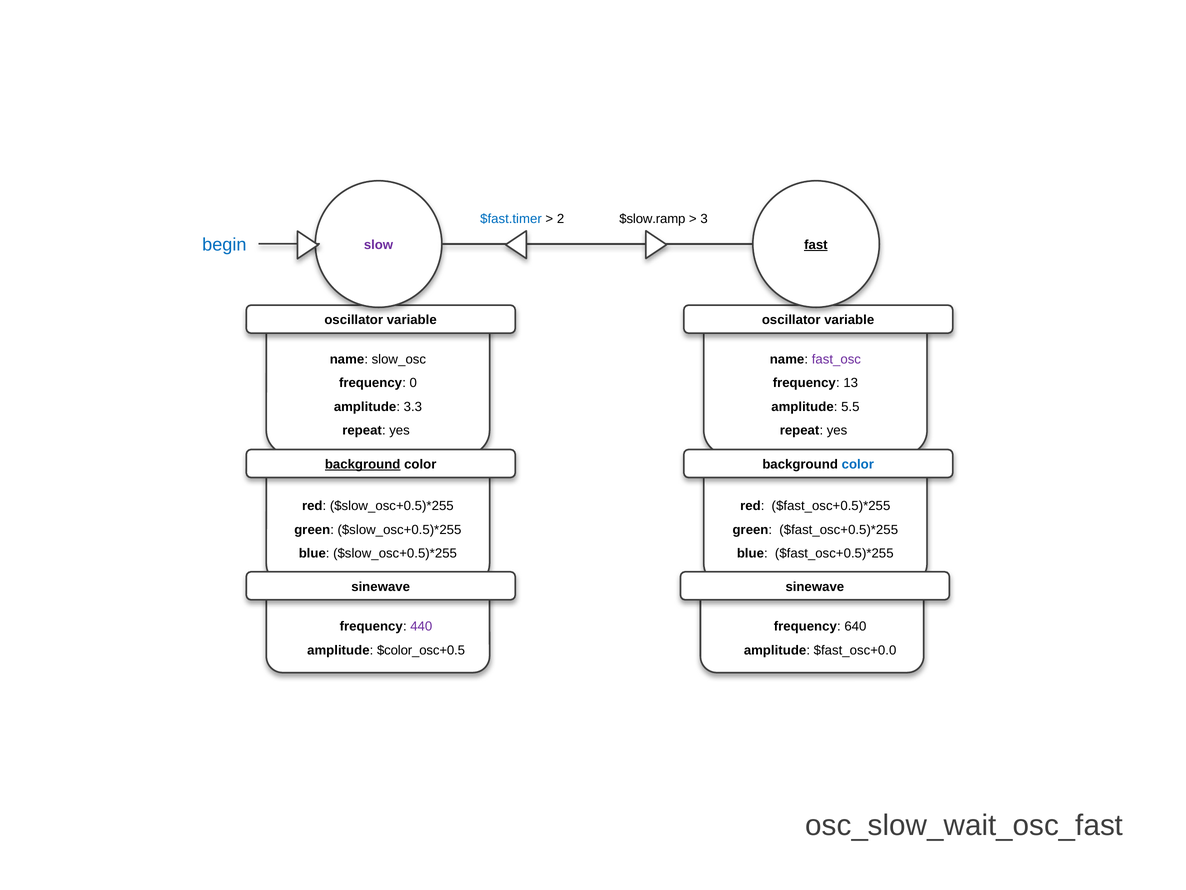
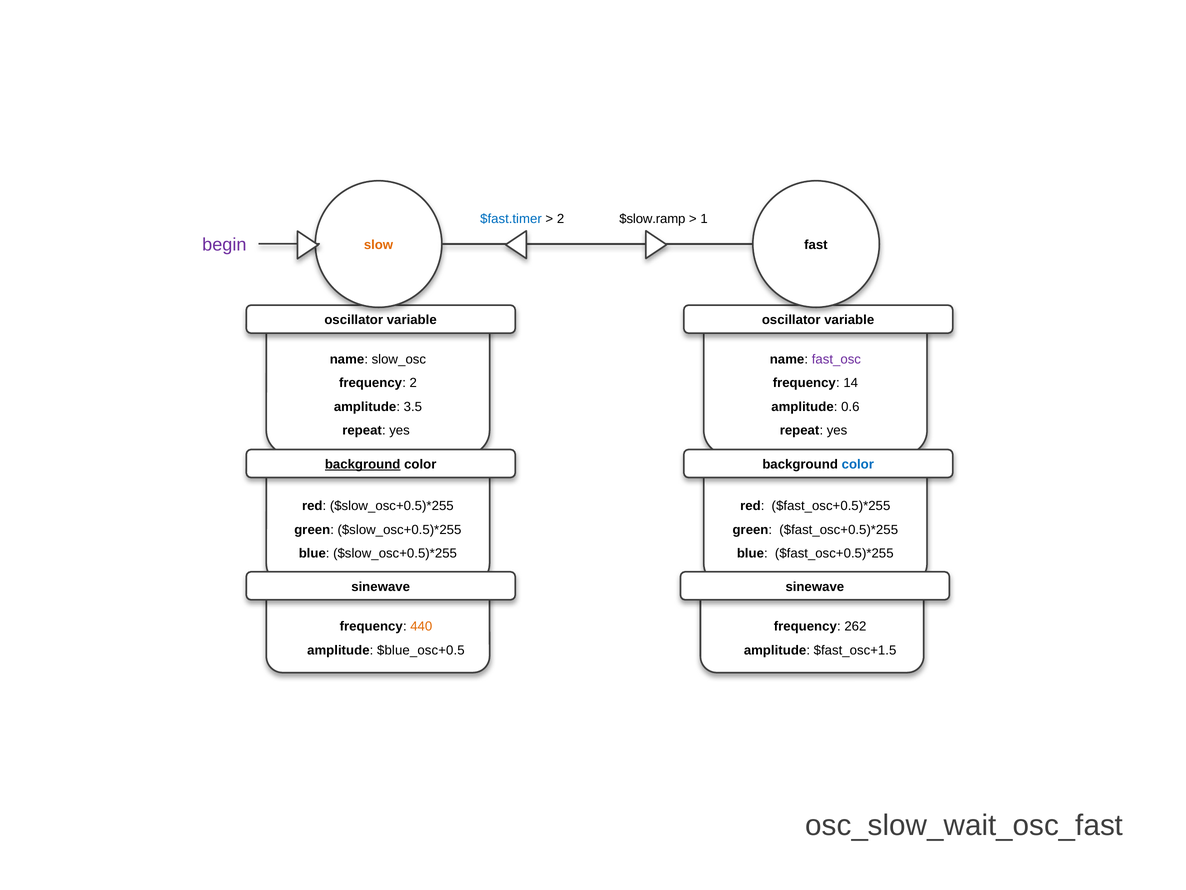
3: 3 -> 1
begin colour: blue -> purple
slow colour: purple -> orange
fast underline: present -> none
frequency 0: 0 -> 2
13: 13 -> 14
3.3: 3.3 -> 3.5
5.5: 5.5 -> 0.6
440 colour: purple -> orange
640: 640 -> 262
$color_osc+0.5: $color_osc+0.5 -> $blue_osc+0.5
$fast_osc+0.0: $fast_osc+0.0 -> $fast_osc+1.5
